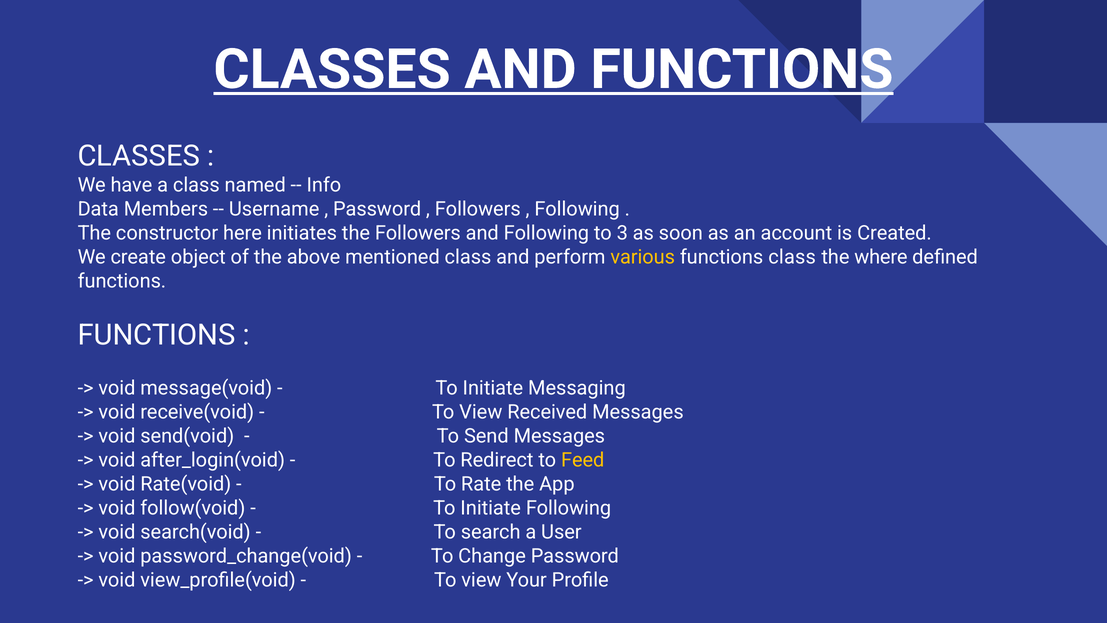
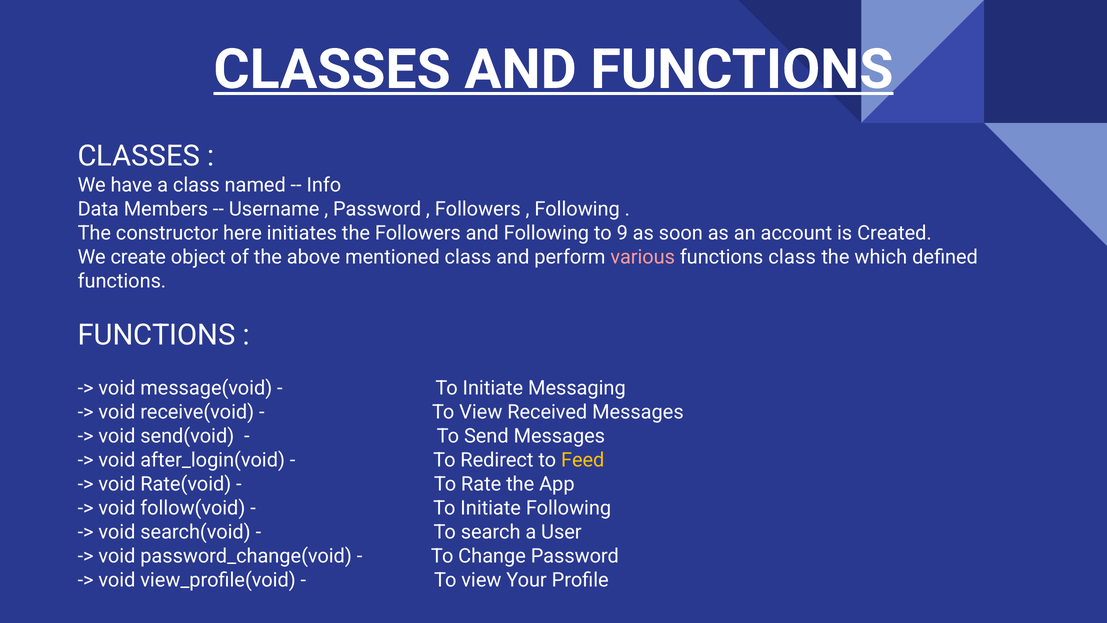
3: 3 -> 9
various colour: yellow -> pink
where: where -> which
